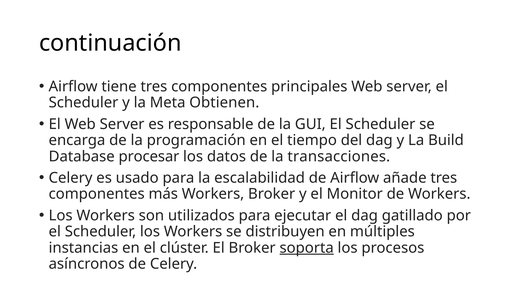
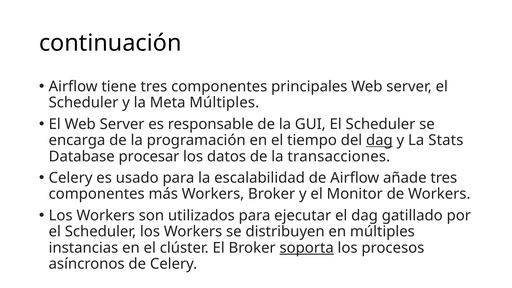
Meta Obtienen: Obtienen -> Múltiples
dag at (379, 140) underline: none -> present
Build: Build -> Stats
